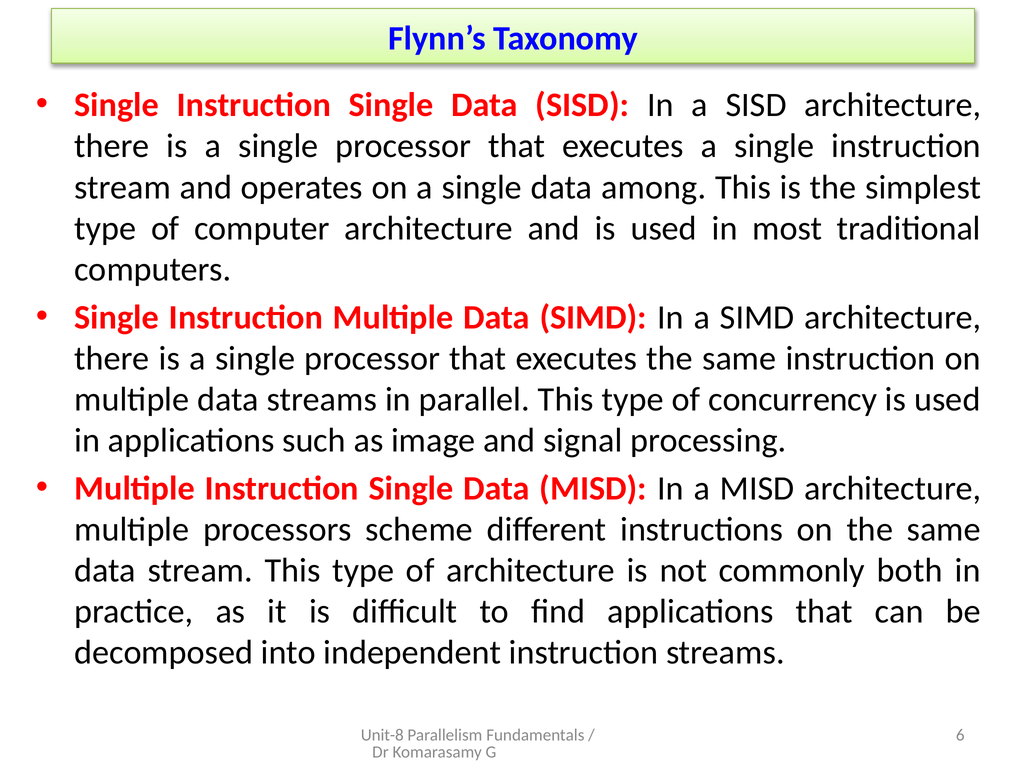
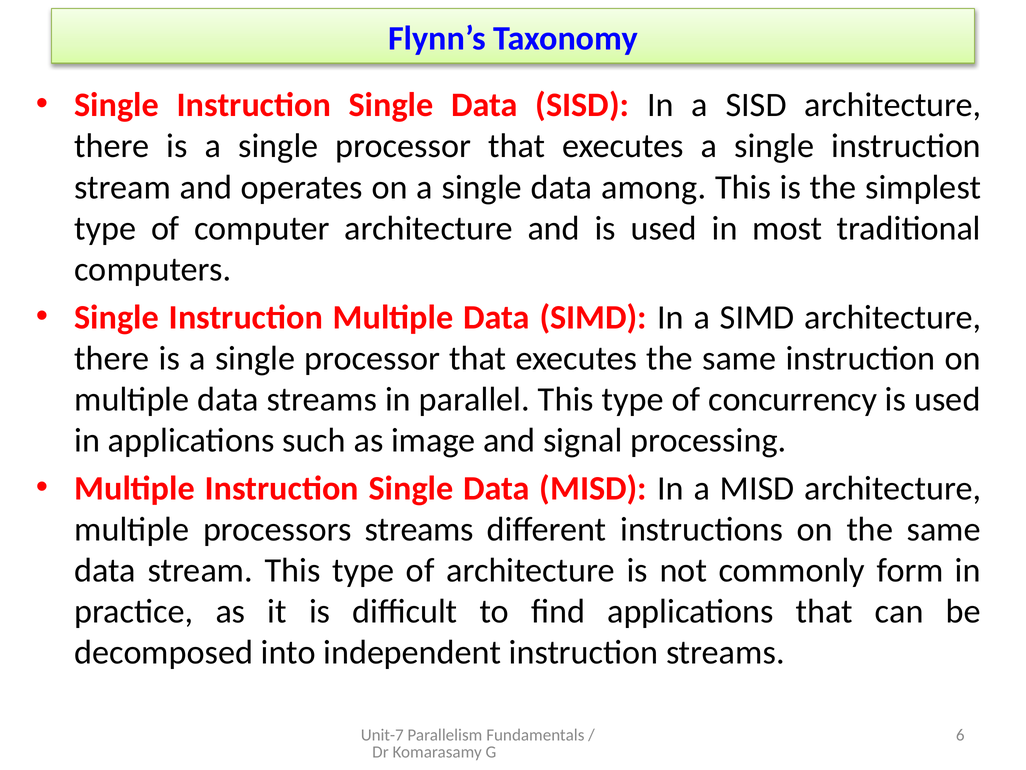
processors scheme: scheme -> streams
both: both -> form
Unit-8: Unit-8 -> Unit-7
